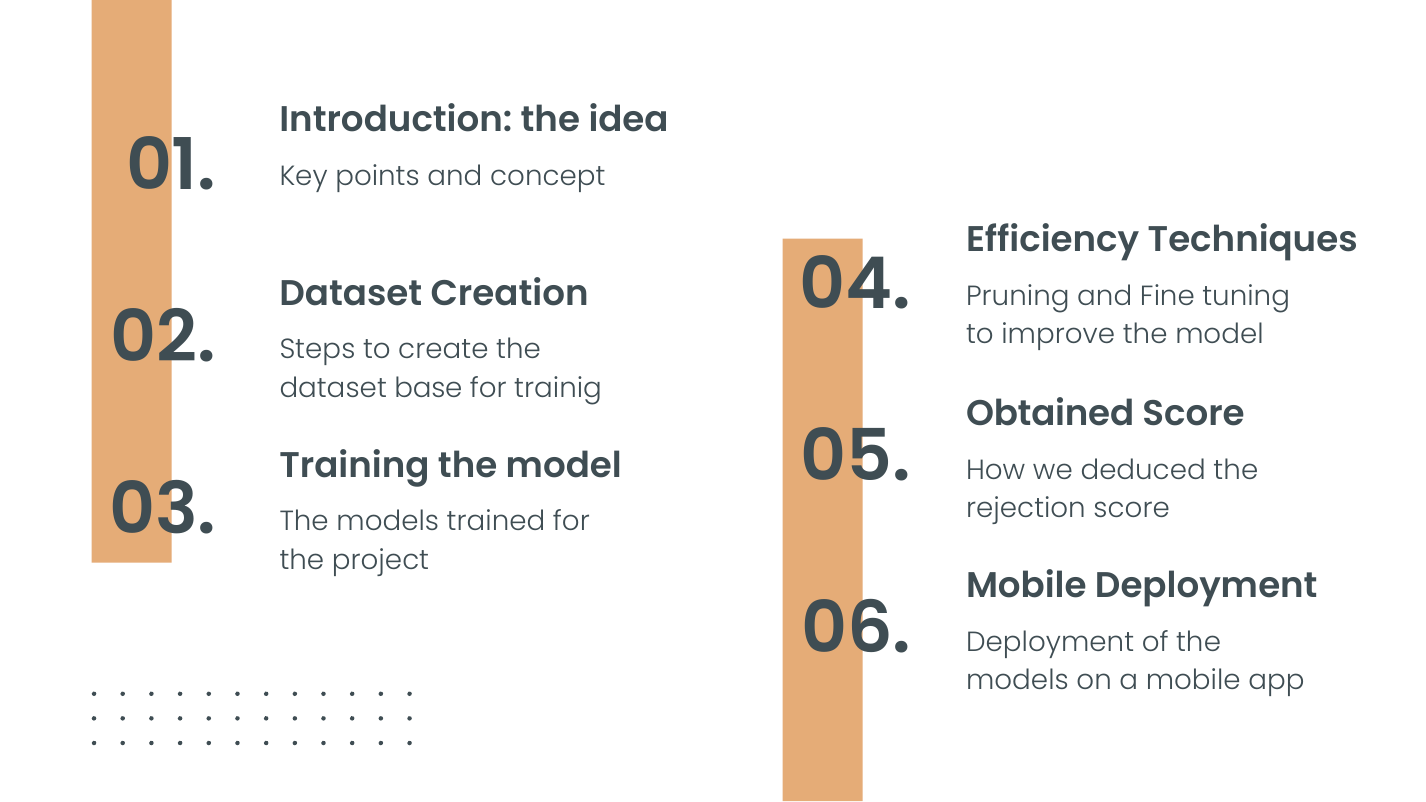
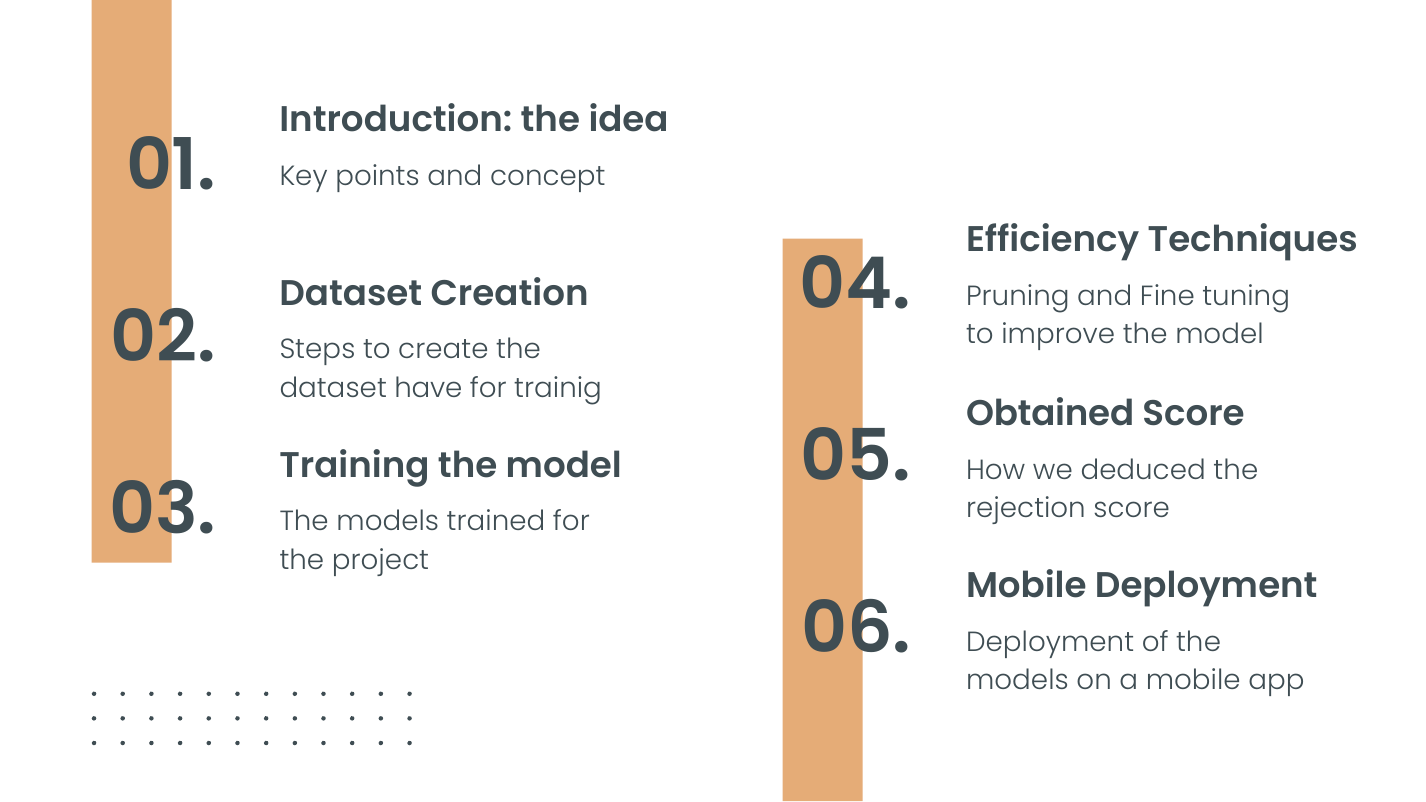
base: base -> have
